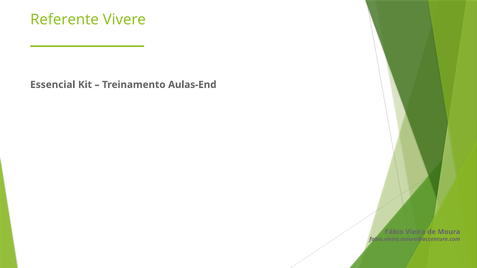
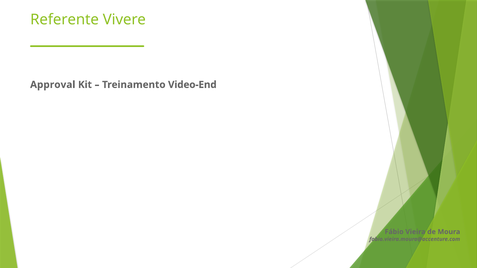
Essencial: Essencial -> Approval
Aulas-End: Aulas-End -> Video-End
